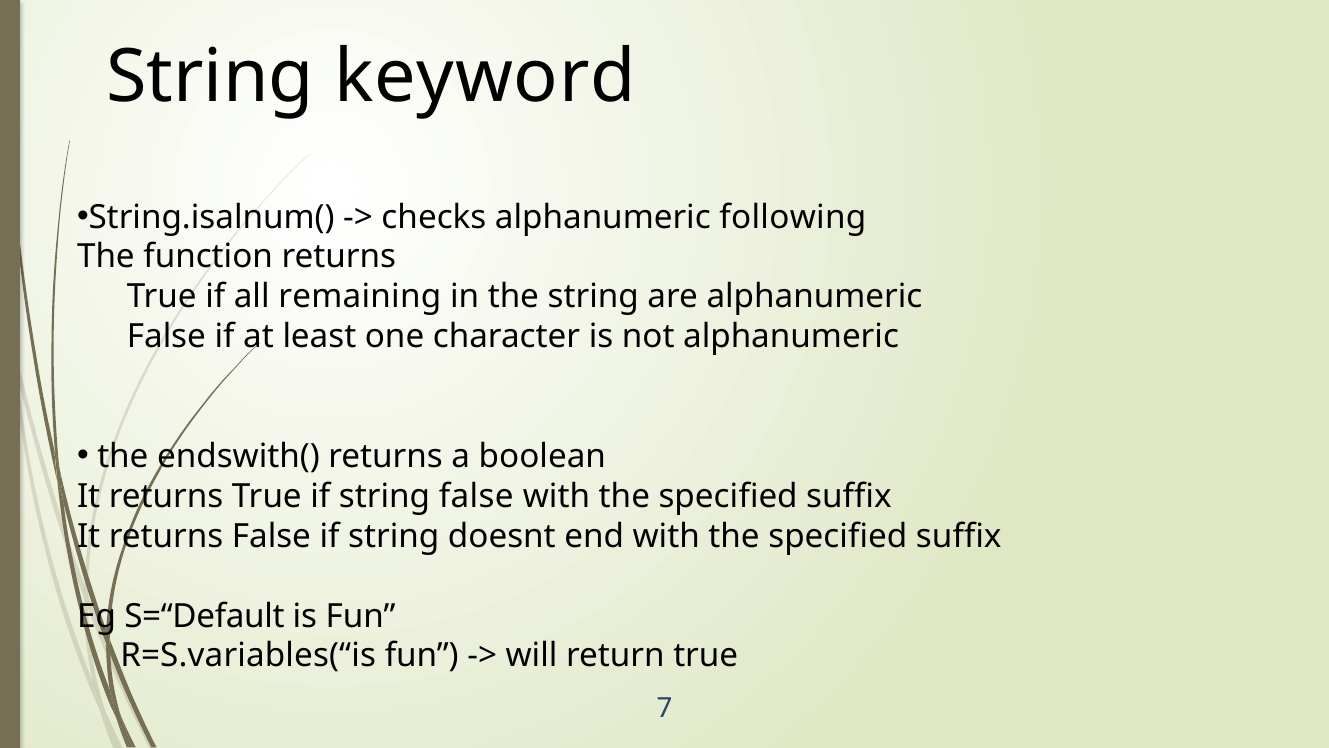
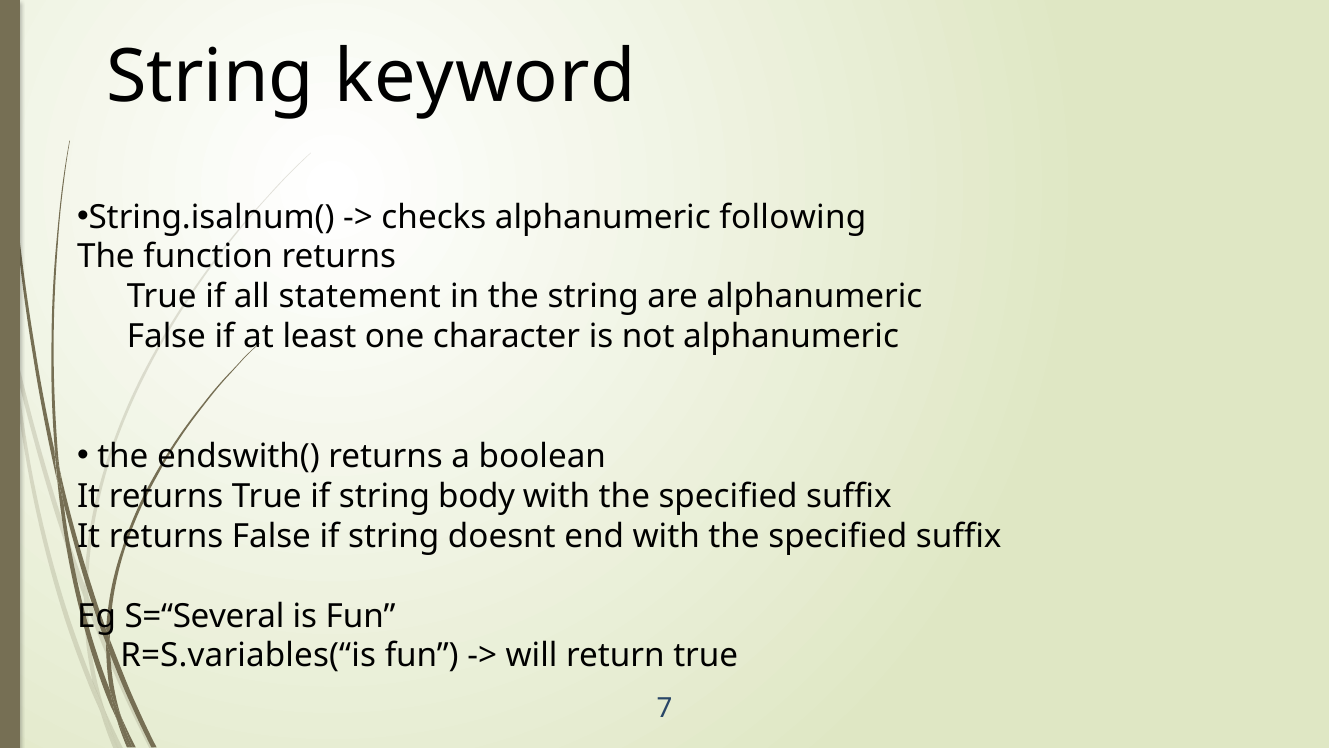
remaining: remaining -> statement
string false: false -> body
S=“Default: S=“Default -> S=“Several
